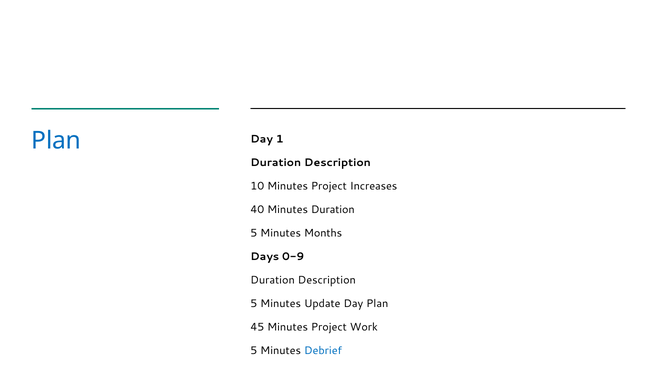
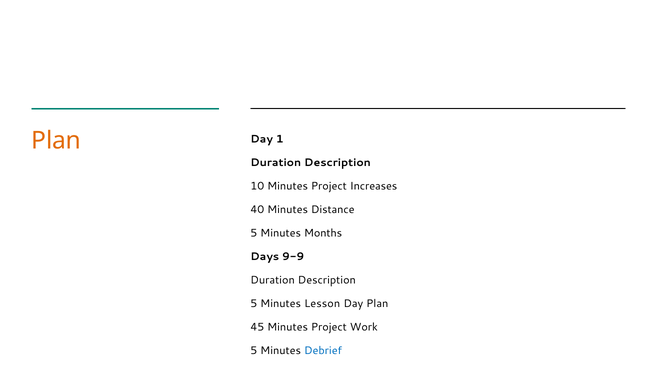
Plan at (56, 141) colour: blue -> orange
Minutes Duration: Duration -> Distance
0-9: 0-9 -> 9-9
Update: Update -> Lesson
